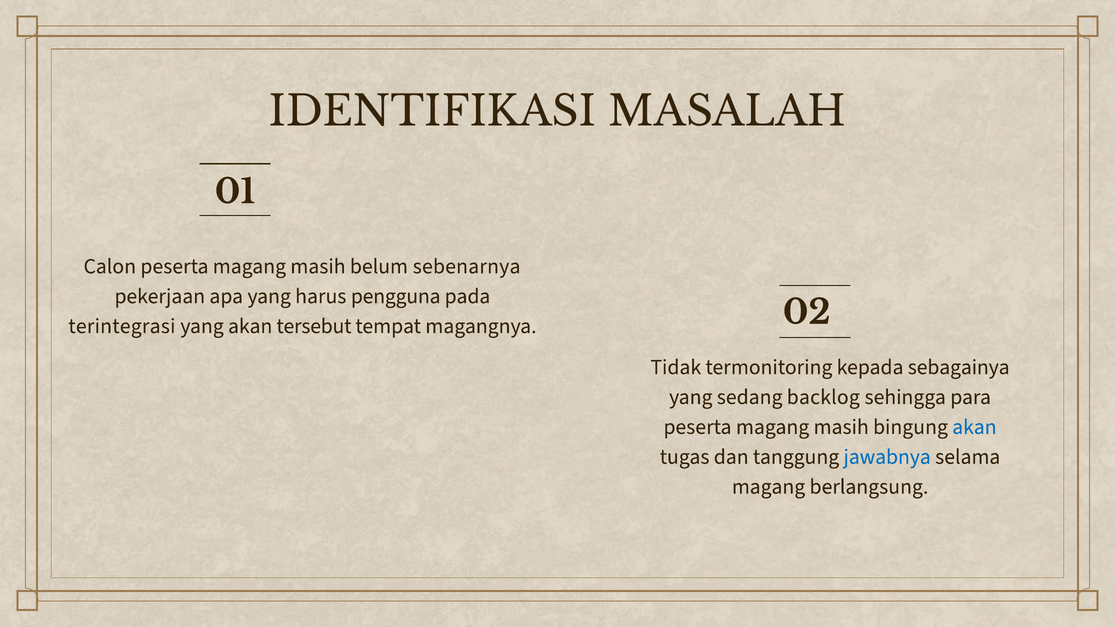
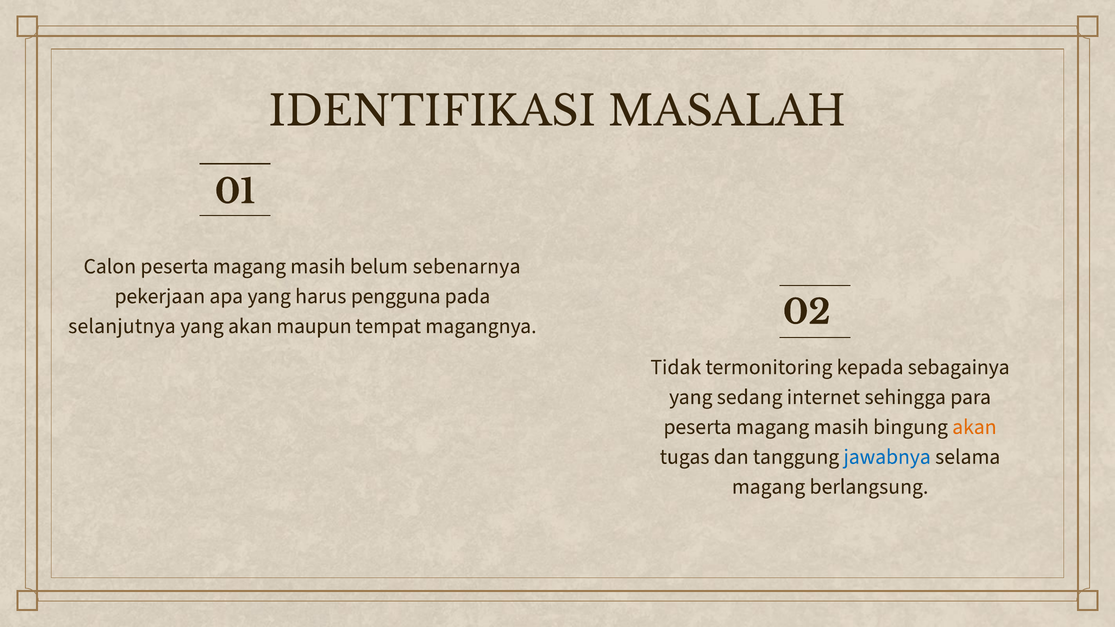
terintegrasi: terintegrasi -> selanjutnya
tersebut: tersebut -> maupun
backlog: backlog -> internet
akan at (974, 427) colour: blue -> orange
